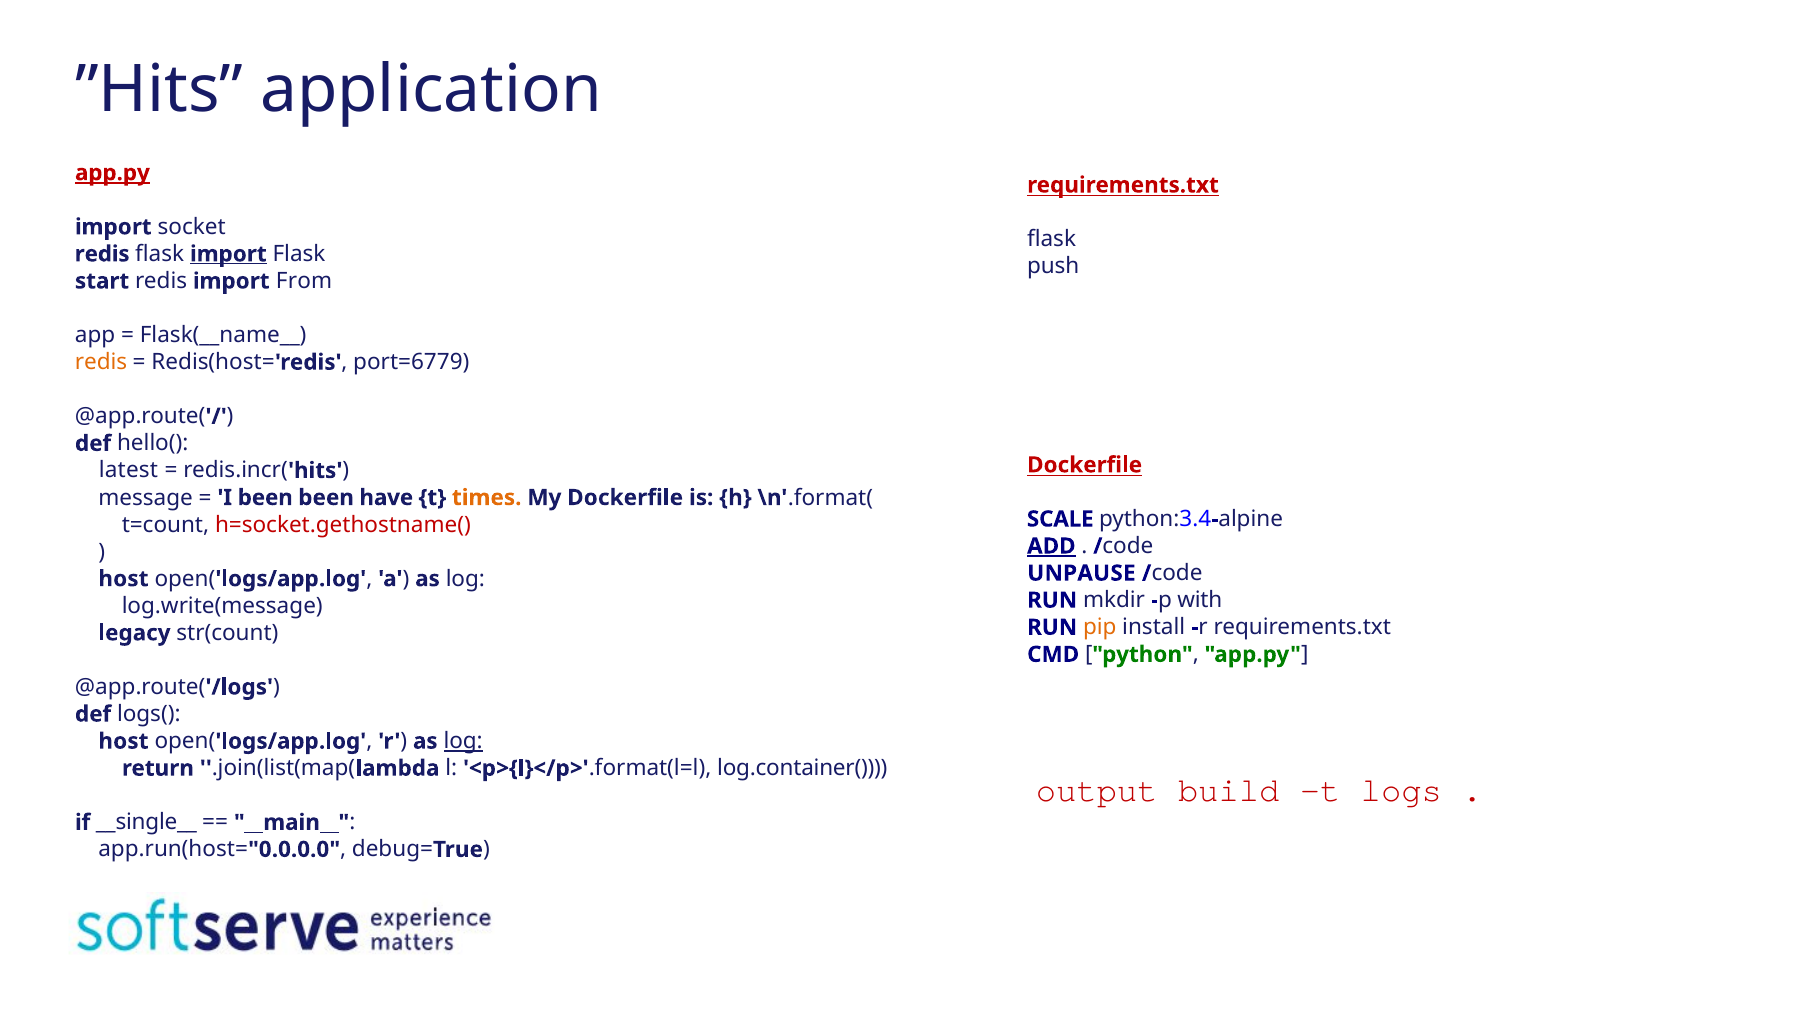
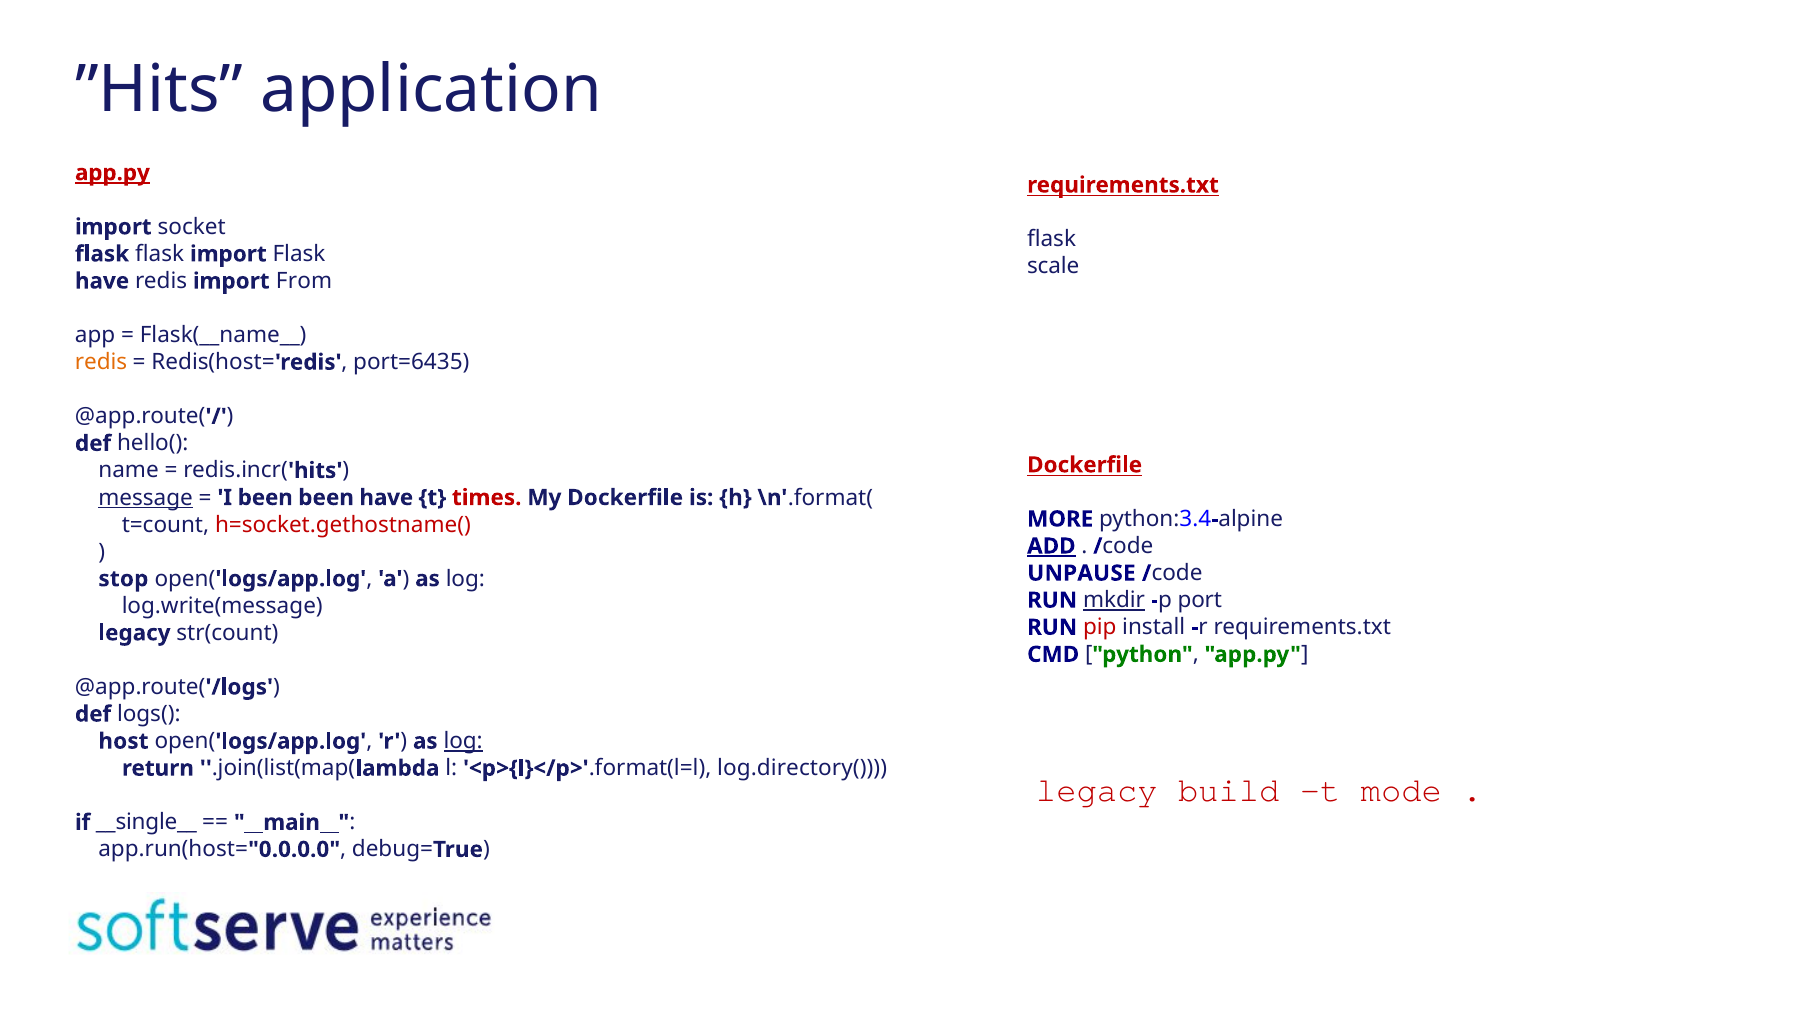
redis at (102, 254): redis -> flask
import at (228, 254) underline: present -> none
push: push -> scale
start at (102, 281): start -> have
port=6779: port=6779 -> port=6435
latest: latest -> name
message underline: none -> present
times colour: orange -> red
SCALE: SCALE -> MORE
host at (123, 579): host -> stop
mkdir underline: none -> present
with: with -> port
pip colour: orange -> red
log.container(: log.container( -> log.directory(
output at (1097, 790): output -> legacy
logs: logs -> mode
